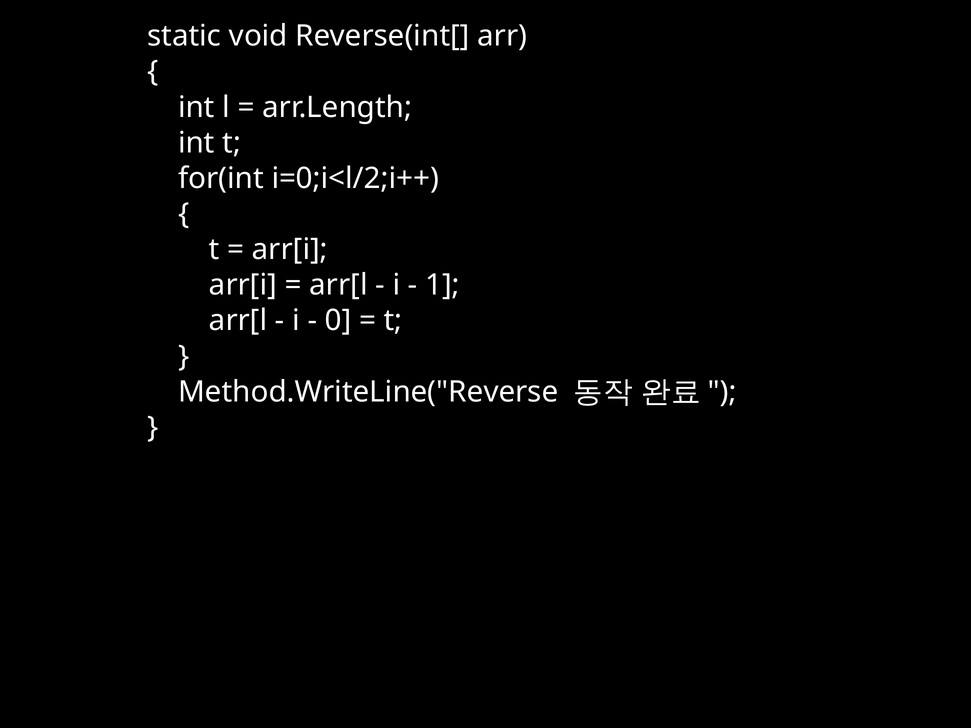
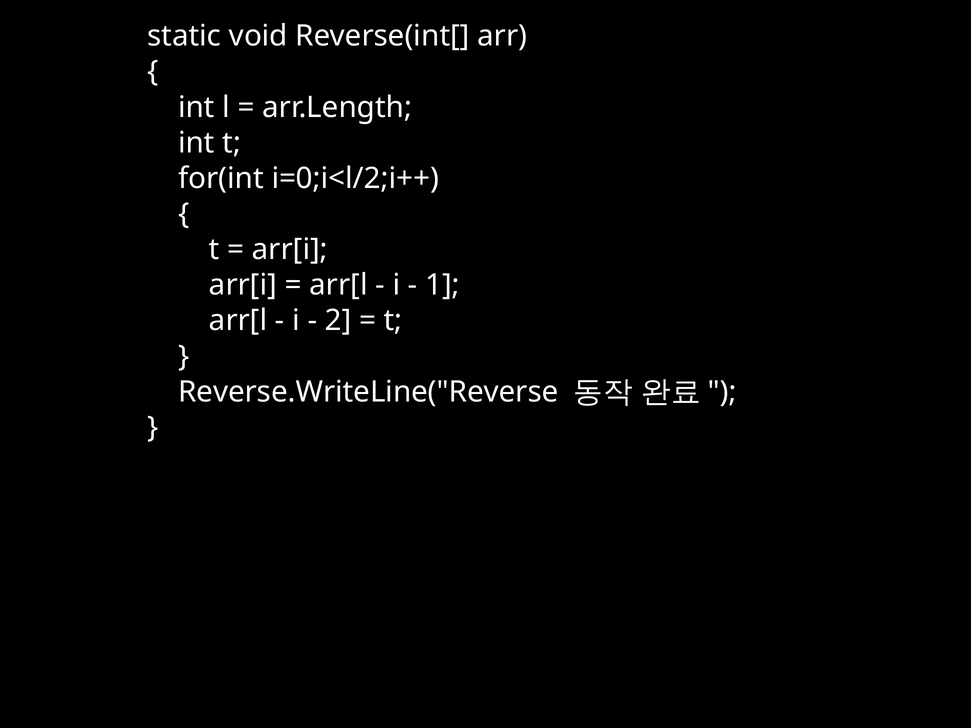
0: 0 -> 2
Method.WriteLine("Reverse: Method.WriteLine("Reverse -> Reverse.WriteLine("Reverse
